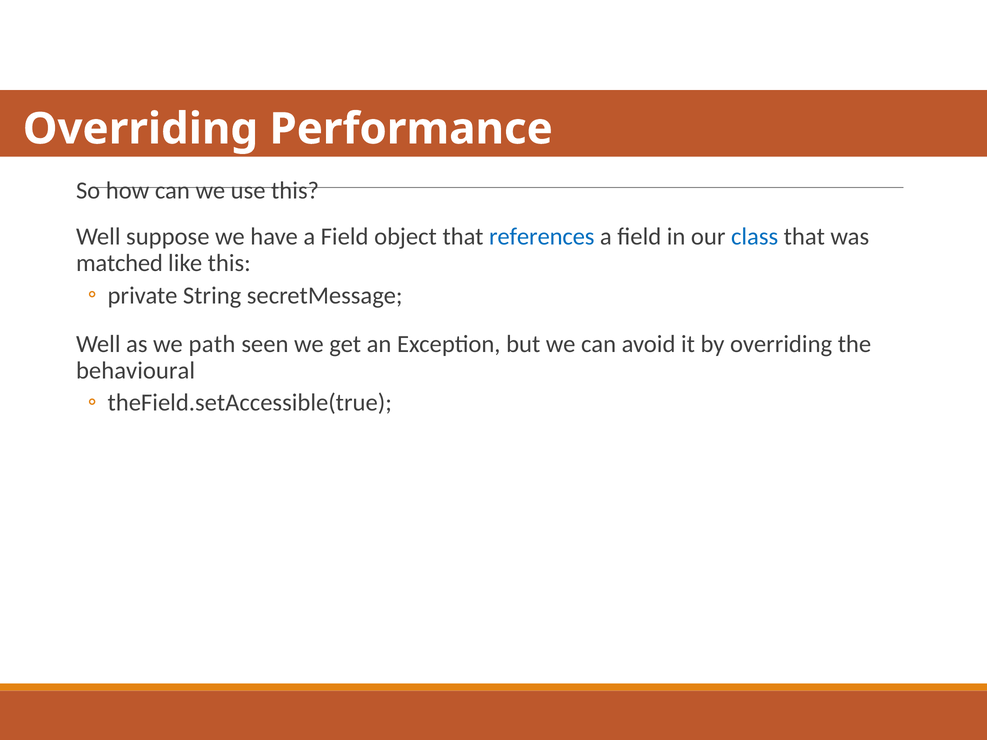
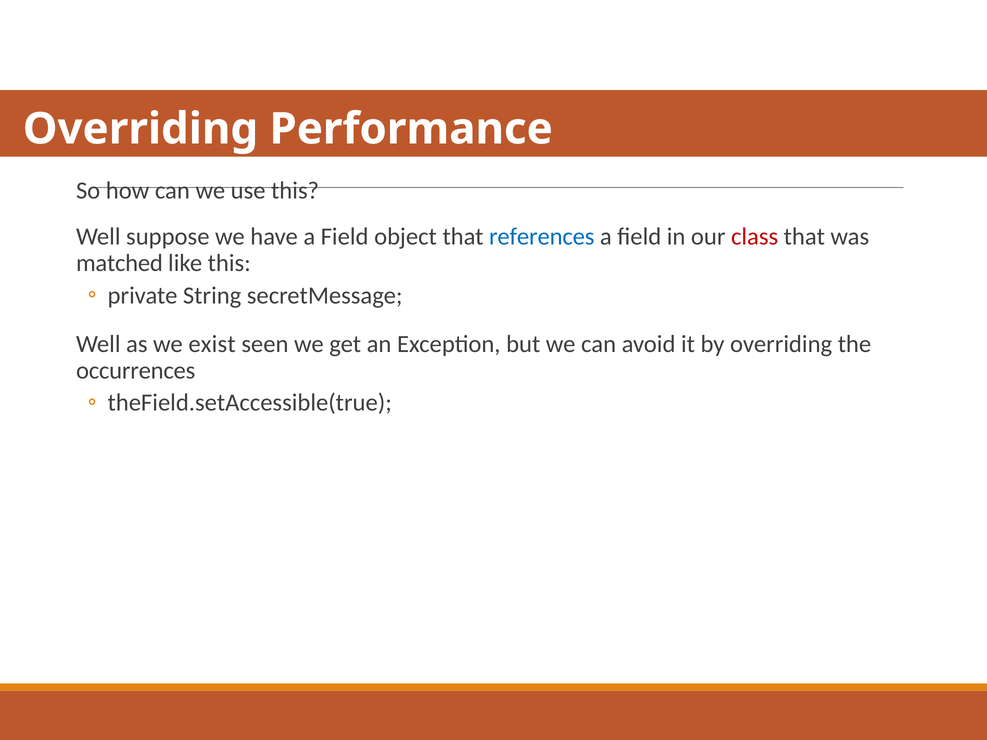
class colour: blue -> red
path: path -> exist
behavioural: behavioural -> occurrences
